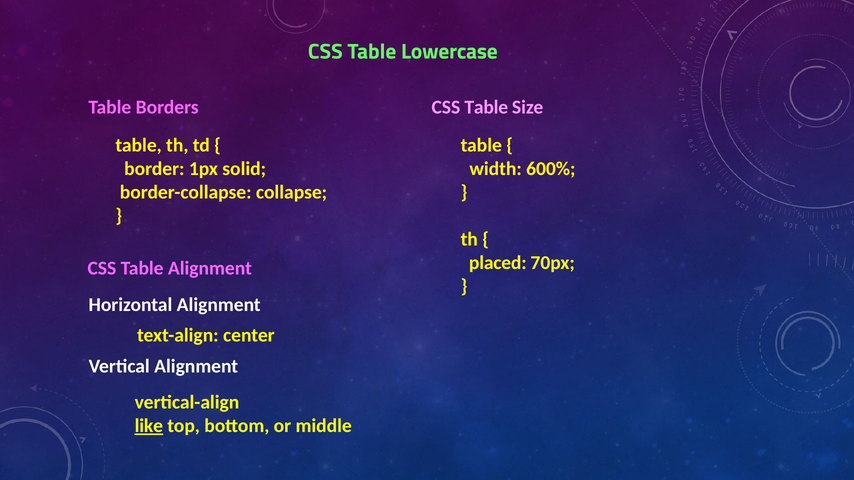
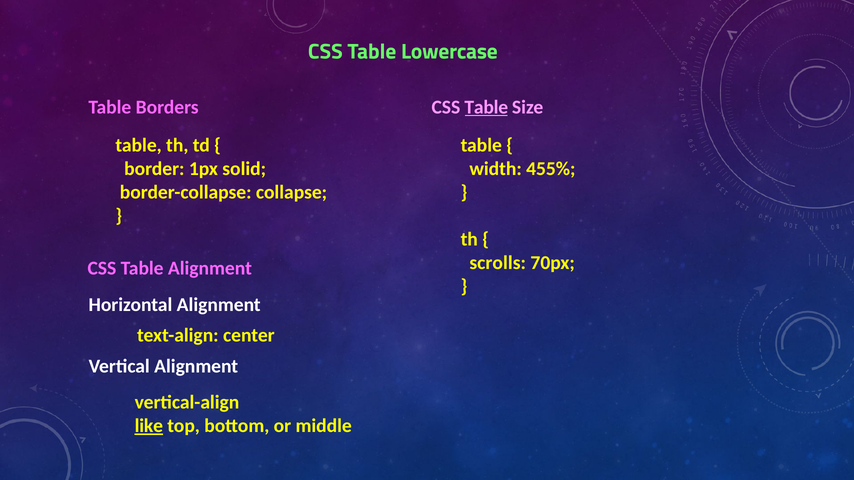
Table at (486, 107) underline: none -> present
600%: 600% -> 455%
placed: placed -> scrolls
